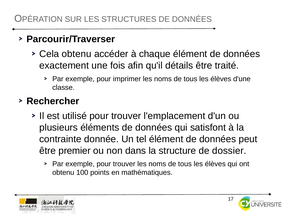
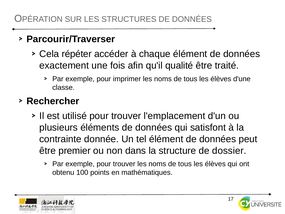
Cela obtenu: obtenu -> répéter
détails: détails -> qualité
